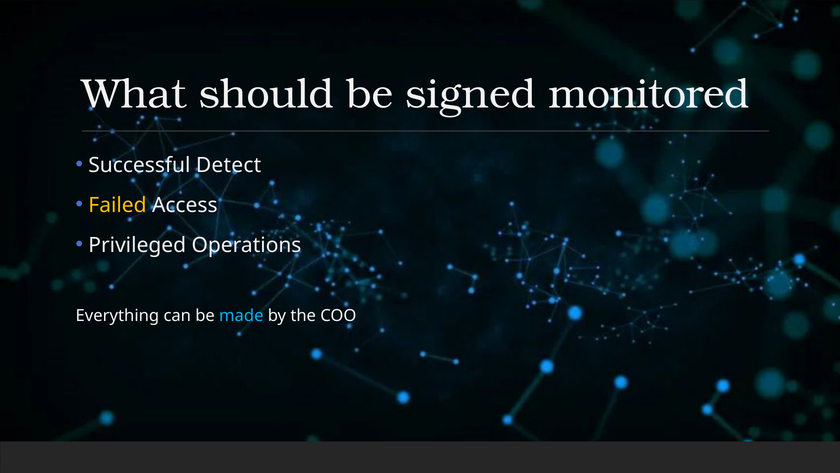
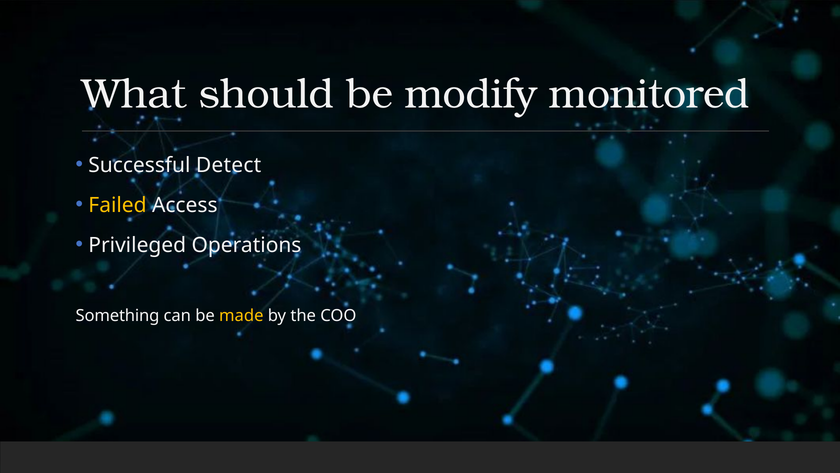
signed: signed -> modify
Everything: Everything -> Something
made colour: light blue -> yellow
